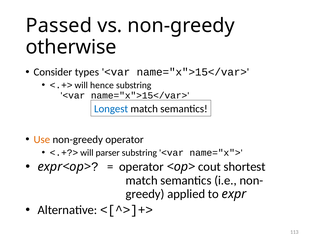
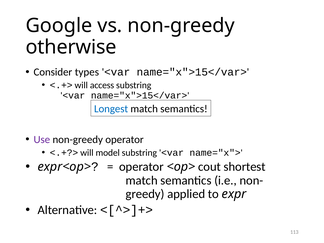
Passed: Passed -> Google
hence: hence -> access
Use colour: orange -> purple
parser: parser -> model
